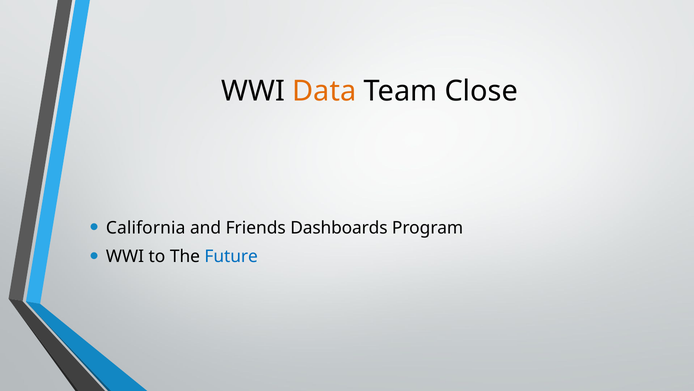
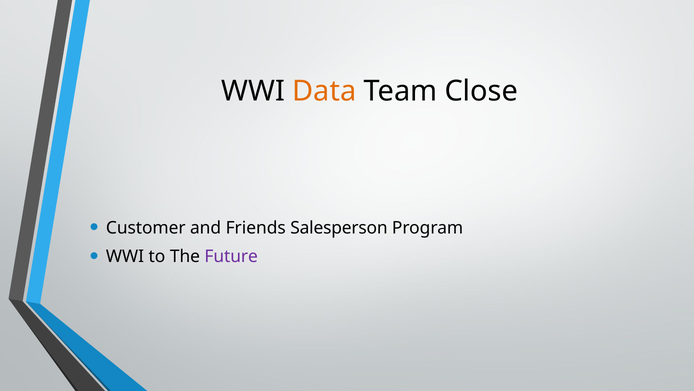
California: California -> Customer
Dashboards: Dashboards -> Salesperson
Future colour: blue -> purple
